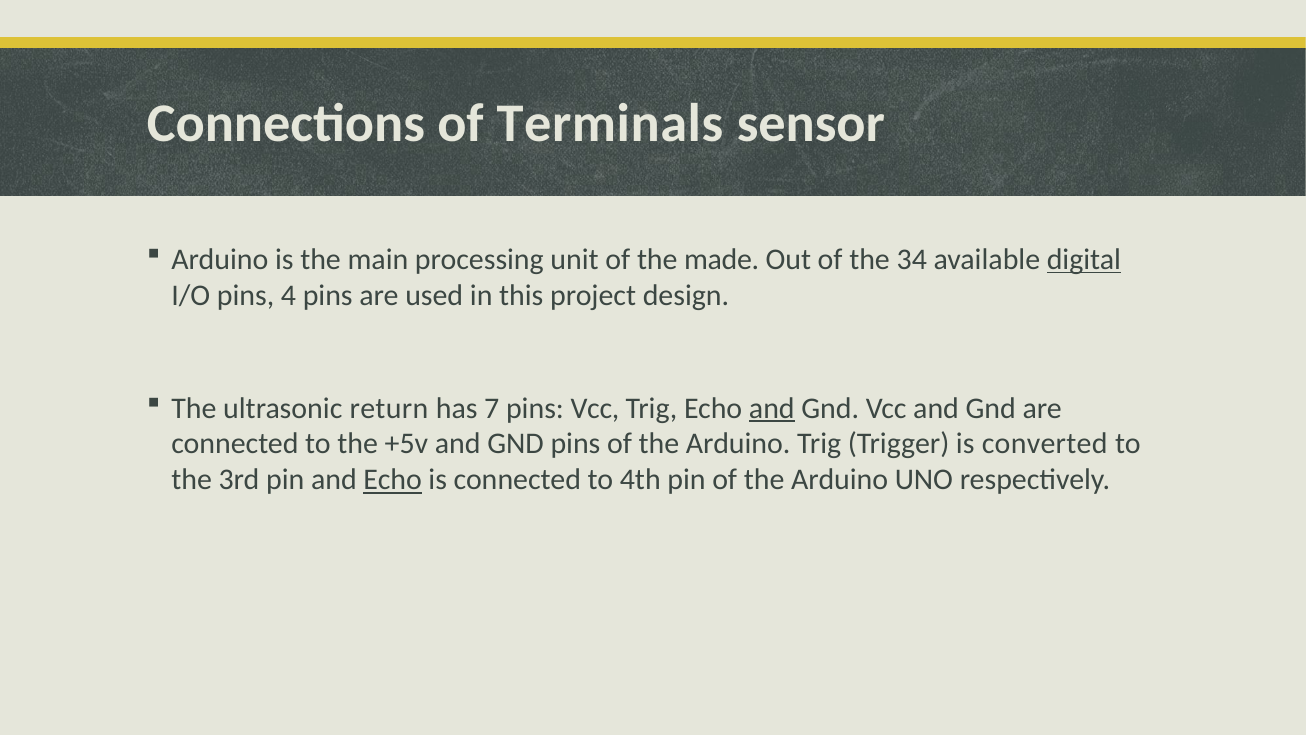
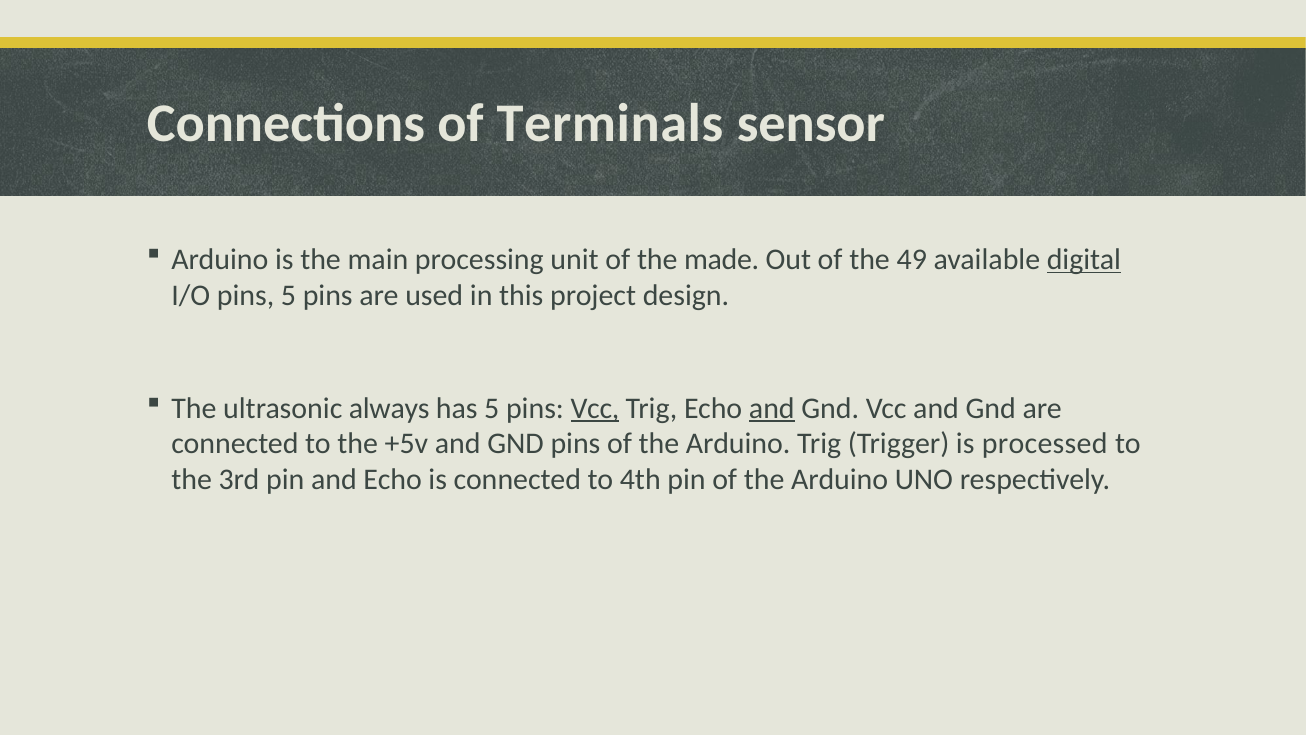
34: 34 -> 49
pins 4: 4 -> 5
return: return -> always
has 7: 7 -> 5
Vcc at (595, 408) underline: none -> present
converted: converted -> processed
Echo at (393, 480) underline: present -> none
